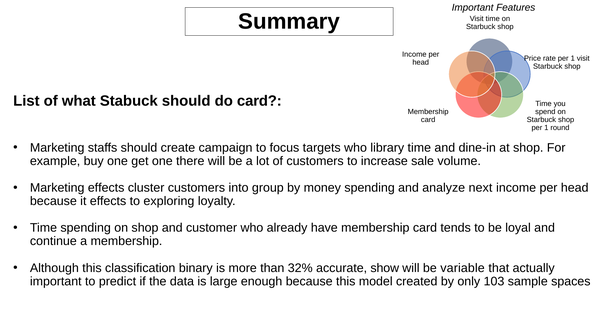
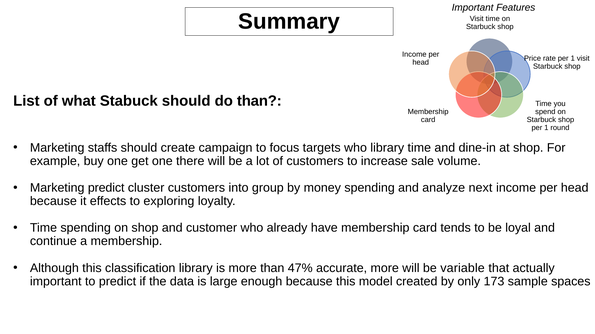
do card: card -> than
Marketing effects: effects -> predict
classification binary: binary -> library
32%: 32% -> 47%
accurate show: show -> more
103: 103 -> 173
